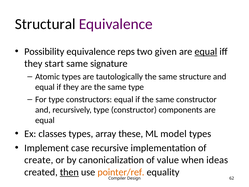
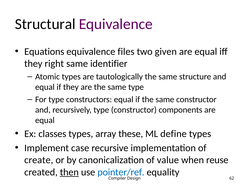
Possibility: Possibility -> Equations
reps: reps -> files
equal at (206, 52) underline: present -> none
start: start -> right
signature: signature -> identifier
model: model -> define
ideas: ideas -> reuse
pointer/ref colour: orange -> blue
